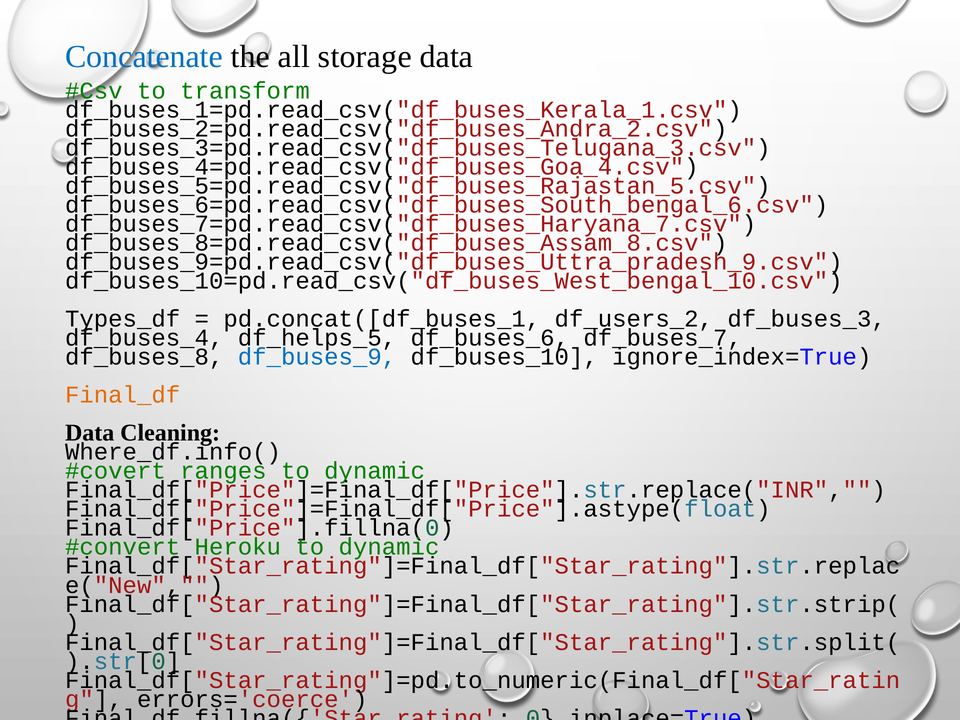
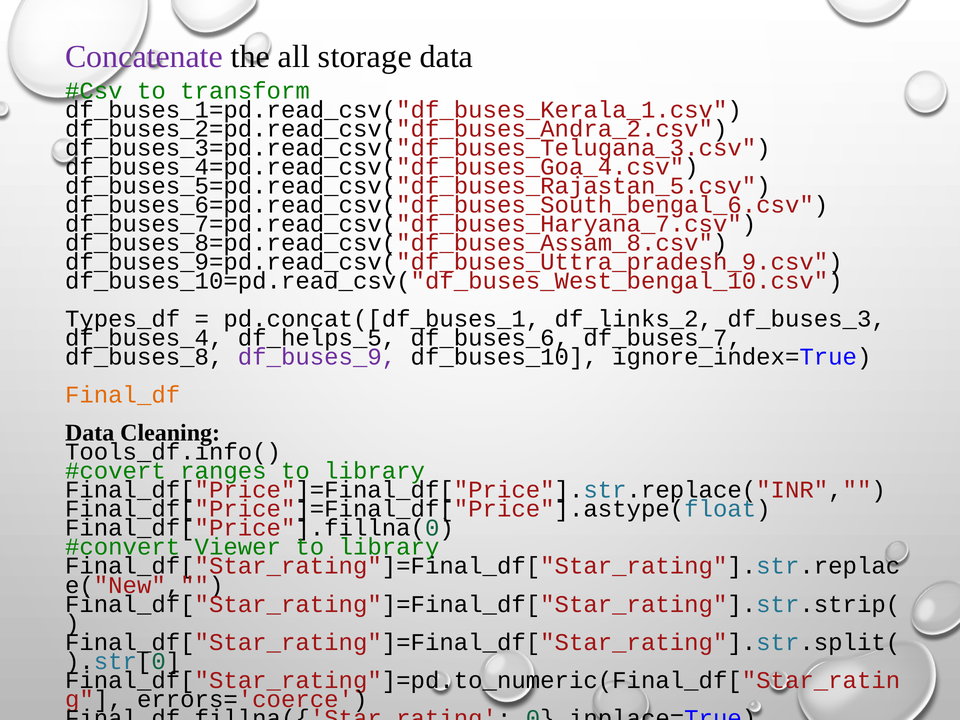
Concatenate colour: blue -> purple
df_users_2: df_users_2 -> df_links_2
df_buses_9 colour: blue -> purple
Where_df.info(: Where_df.info( -> Tools_df.info(
dynamic at (375, 471): dynamic -> library
Heroku: Heroku -> Viewer
dynamic at (389, 547): dynamic -> library
